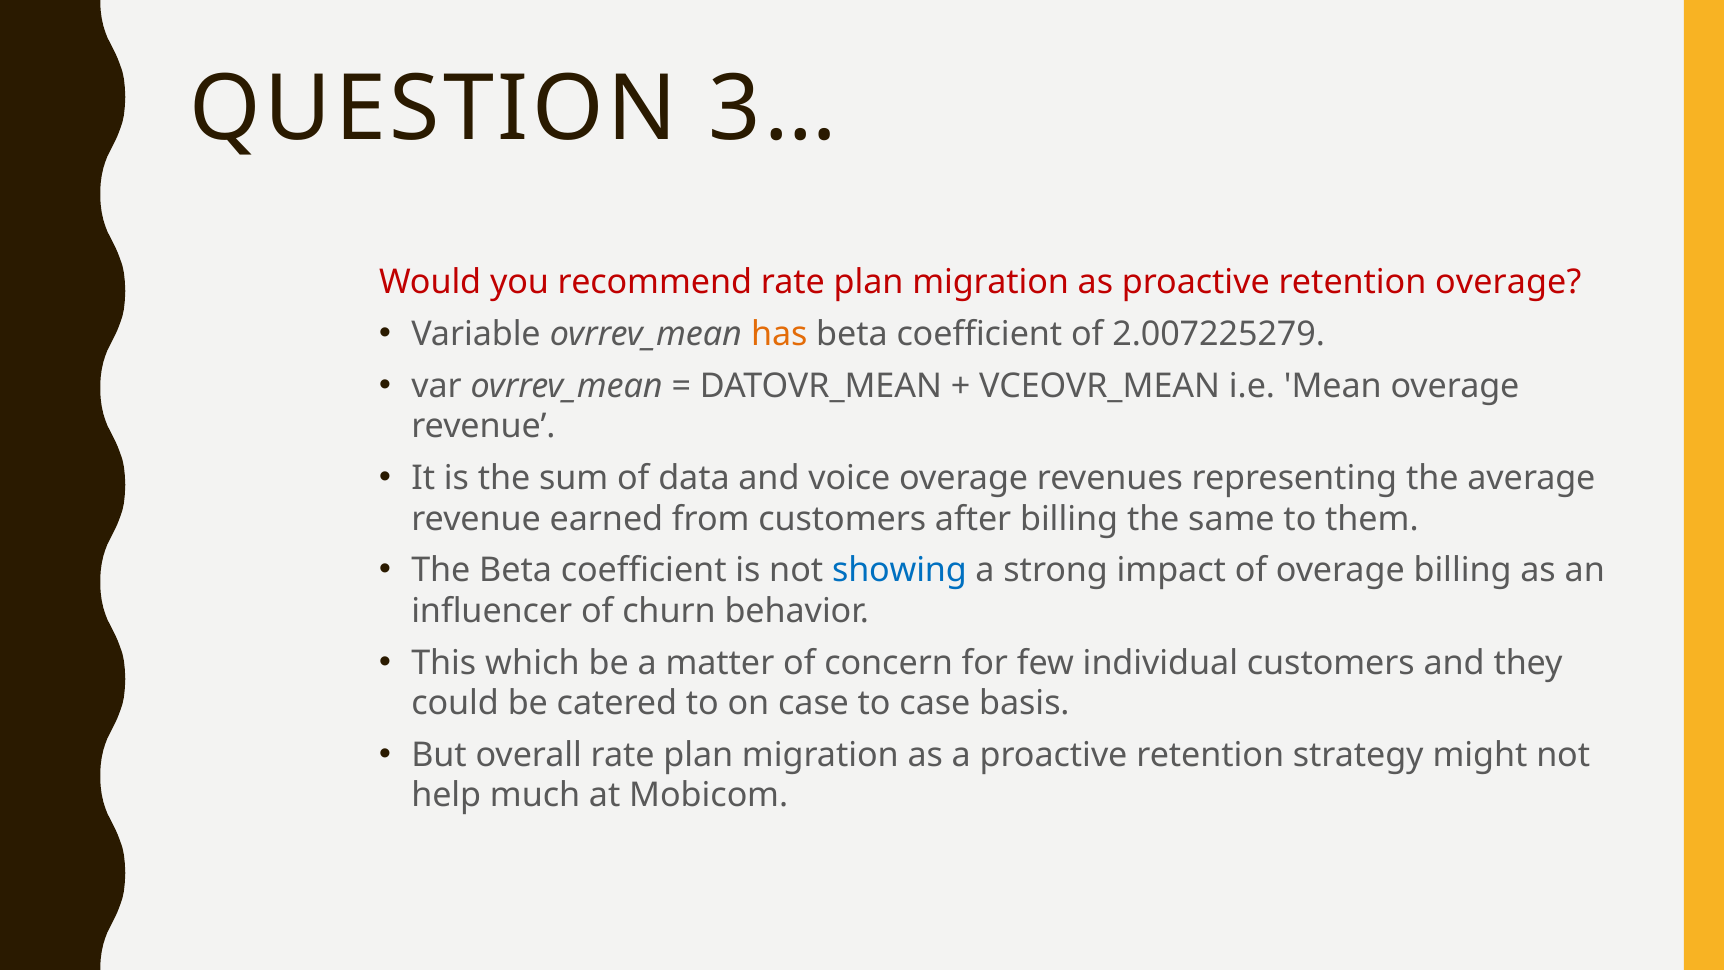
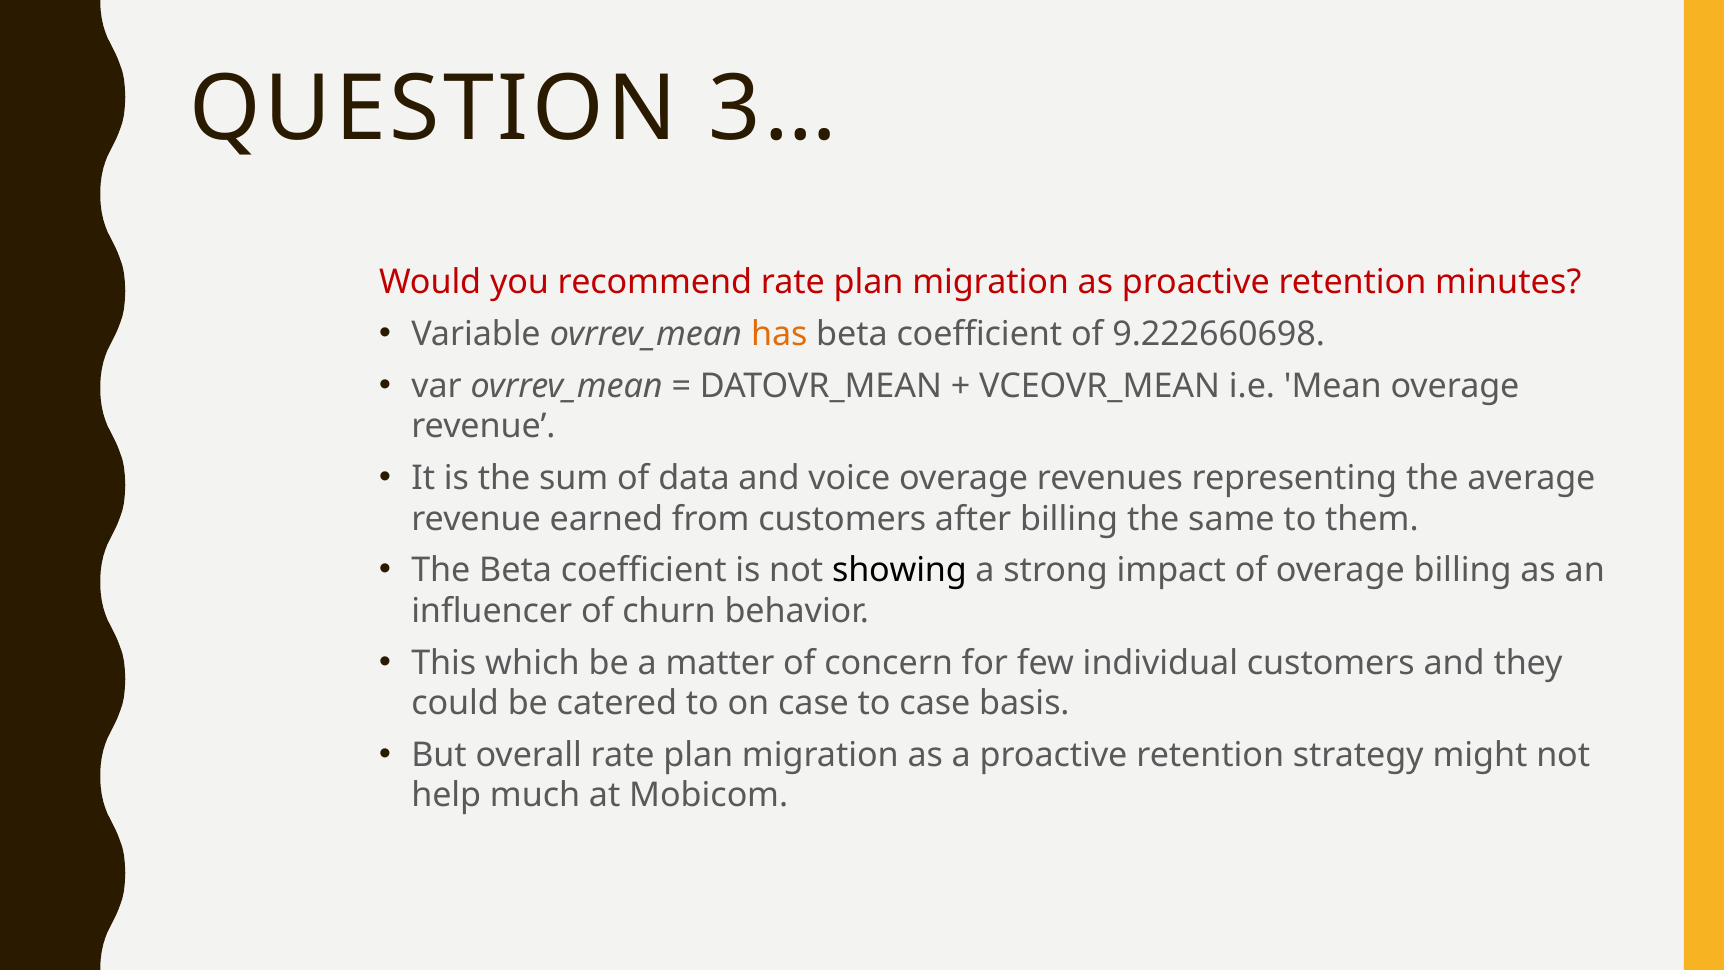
retention overage: overage -> minutes
2.007225279: 2.007225279 -> 9.222660698
showing colour: blue -> black
